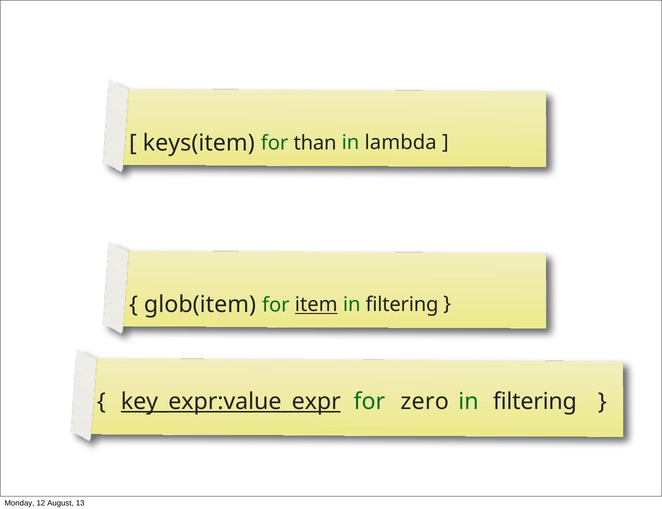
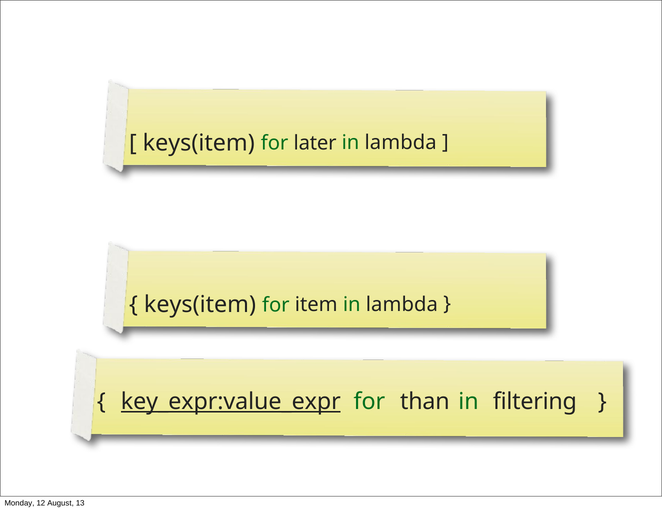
than: than -> later
glob(item at (200, 305): glob(item -> keys(item
item underline: present -> none
filtering at (402, 305): filtering -> lambda
zero: zero -> than
